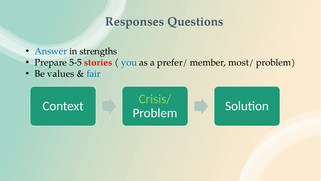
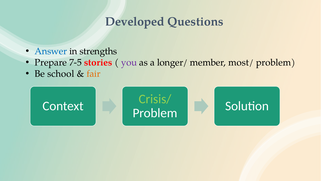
Responses: Responses -> Developed
5-5: 5-5 -> 7-5
you colour: blue -> purple
prefer/: prefer/ -> longer/
values: values -> school
fair colour: blue -> orange
